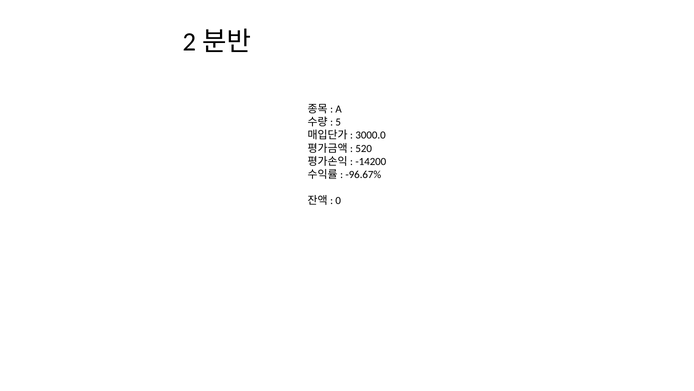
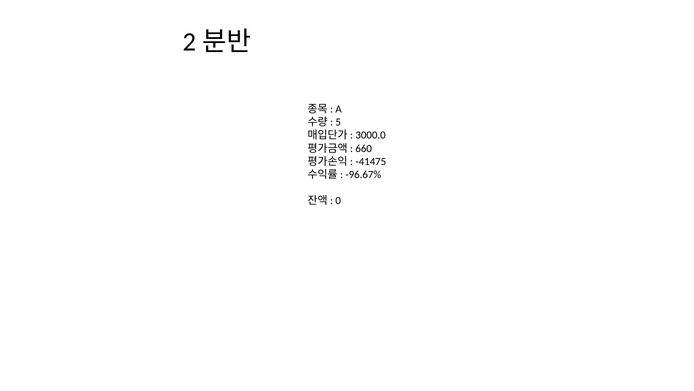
520: 520 -> 660
-14200: -14200 -> -41475
